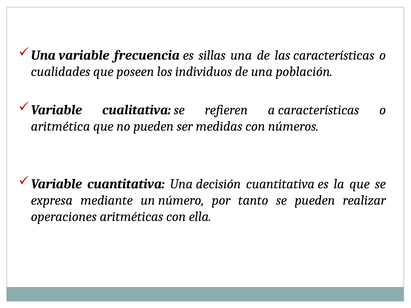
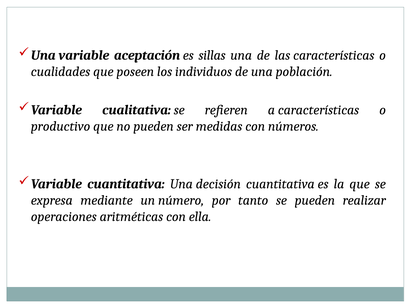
frecuencia: frecuencia -> aceptación
aritmética: aritmética -> productivo
